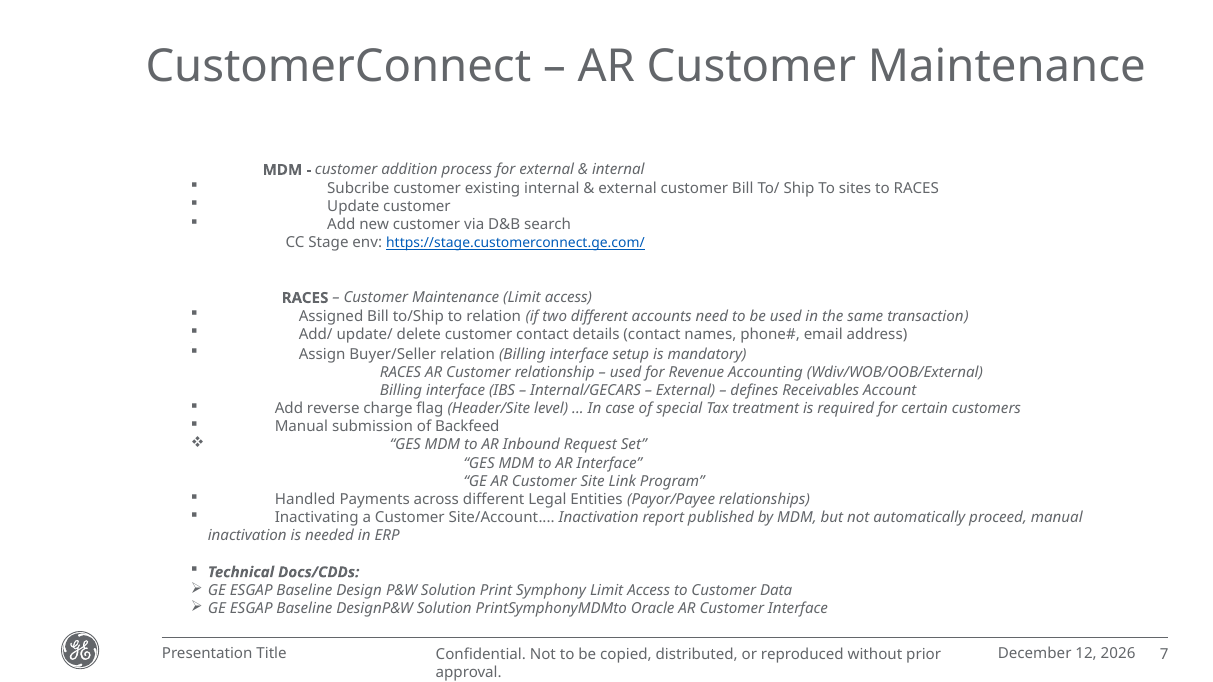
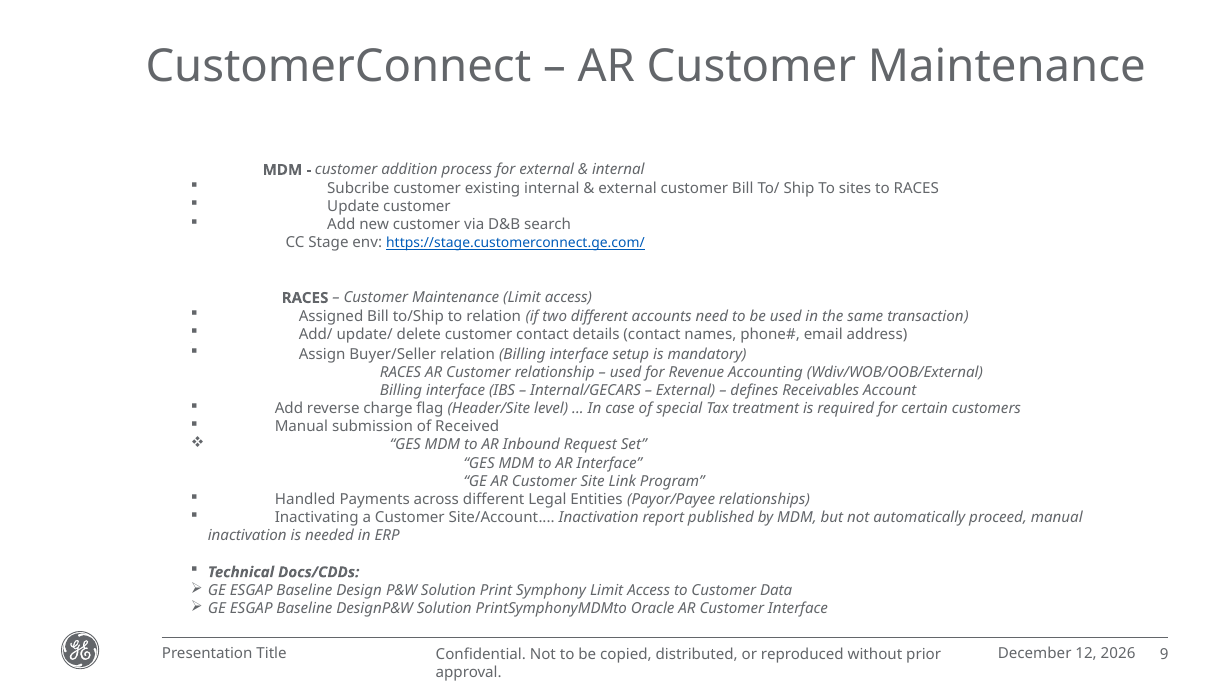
Backfeed: Backfeed -> Received
7: 7 -> 9
